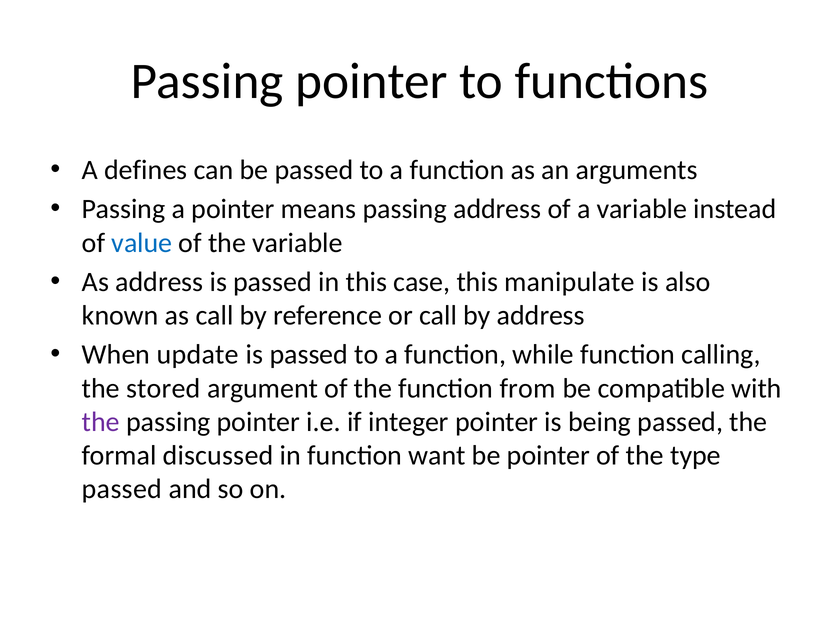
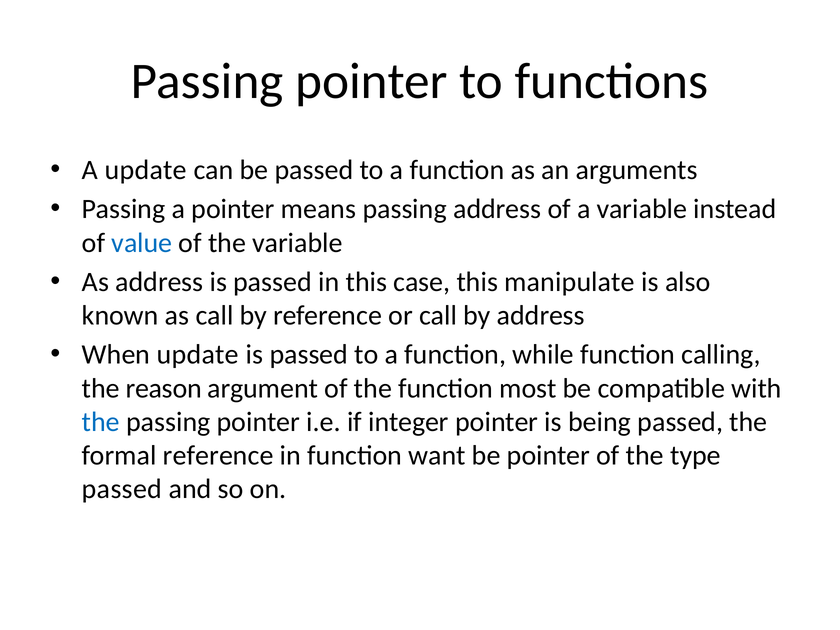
A defines: defines -> update
stored: stored -> reason
from: from -> most
the at (101, 422) colour: purple -> blue
formal discussed: discussed -> reference
